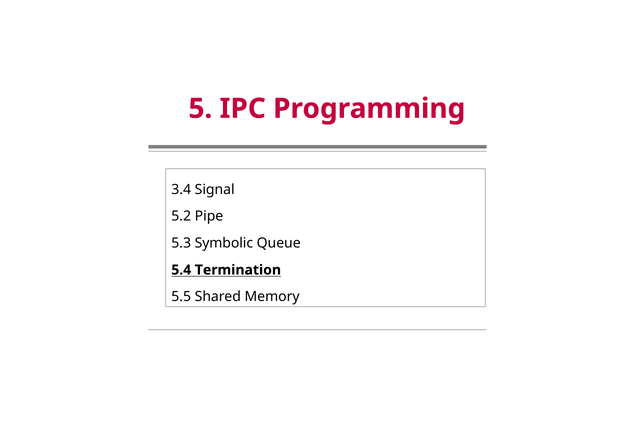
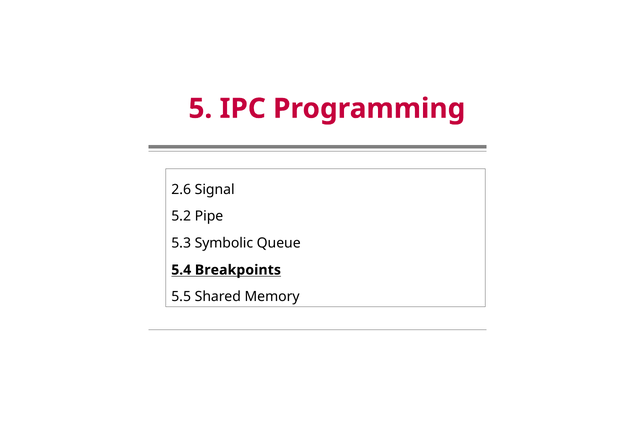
3.4: 3.4 -> 2.6
Termination: Termination -> Breakpoints
